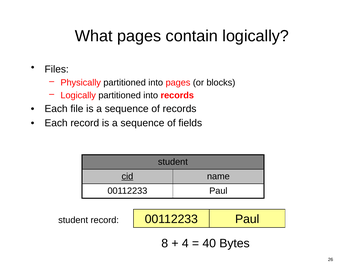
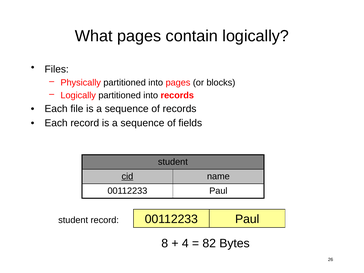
40: 40 -> 82
